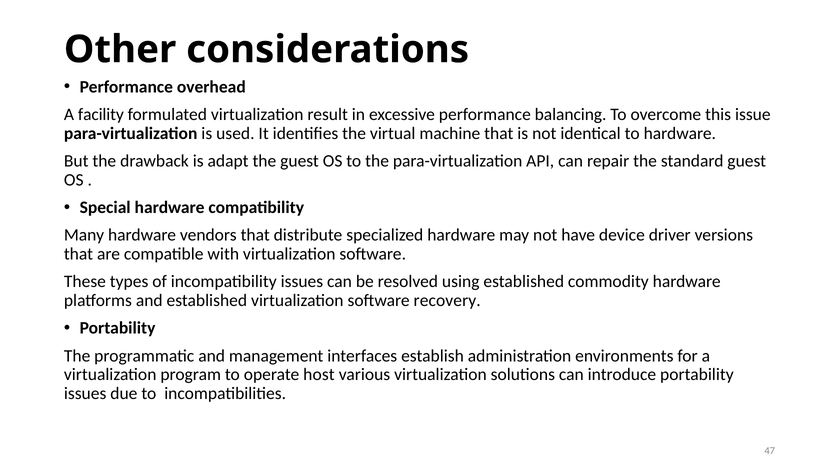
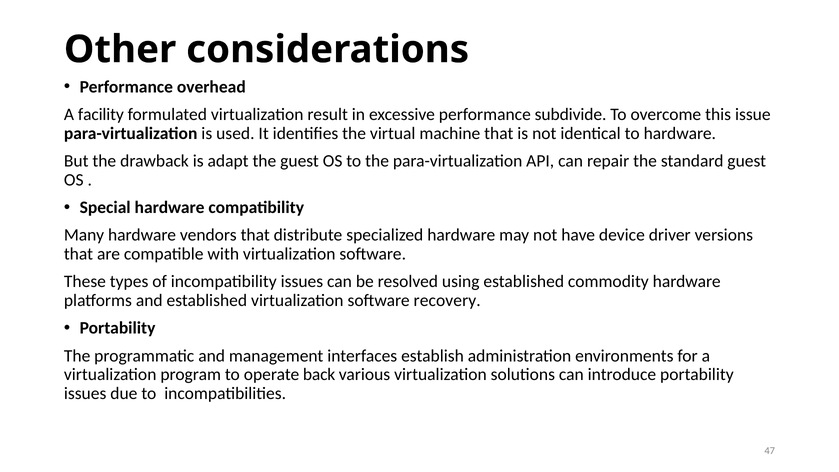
balancing: balancing -> subdivide
host: host -> back
